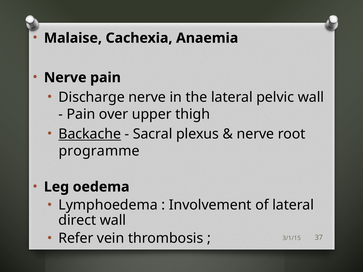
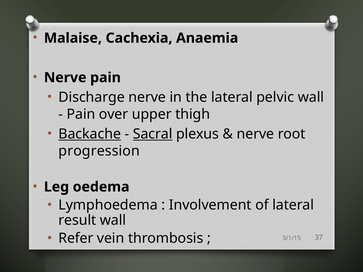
Sacral underline: none -> present
programme: programme -> progression
direct: direct -> result
